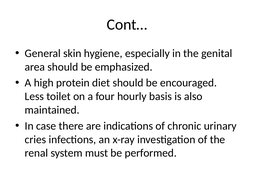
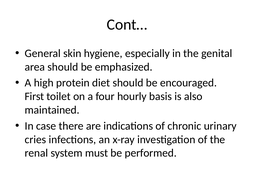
Less: Less -> First
